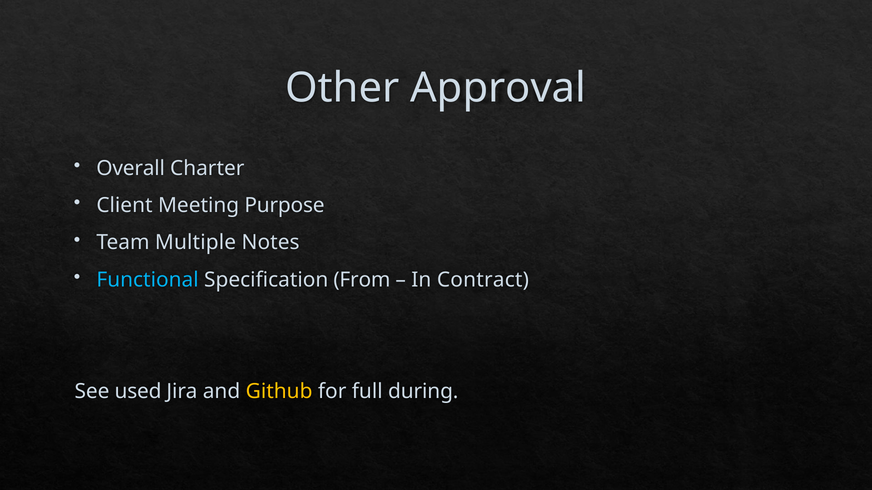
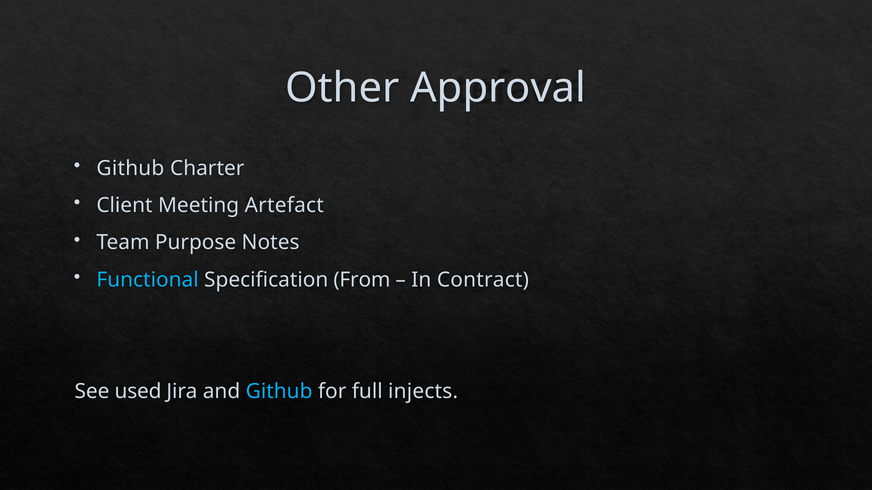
Overall at (131, 168): Overall -> Github
Purpose: Purpose -> Artefact
Multiple: Multiple -> Purpose
Github at (279, 392) colour: yellow -> light blue
during: during -> injects
